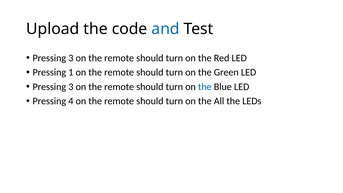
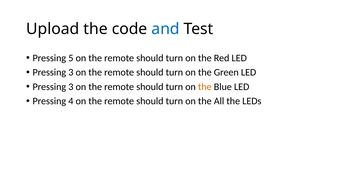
3 at (71, 58): 3 -> 5
1 at (71, 72): 1 -> 3
the at (205, 87) colour: blue -> orange
